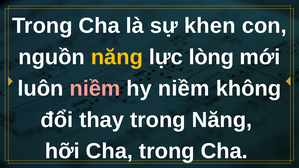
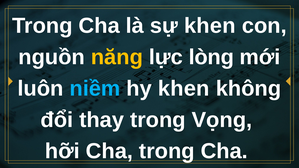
niềm at (95, 89) colour: pink -> light blue
hy niềm: niềm -> khen
trong Năng: Năng -> Vọng
